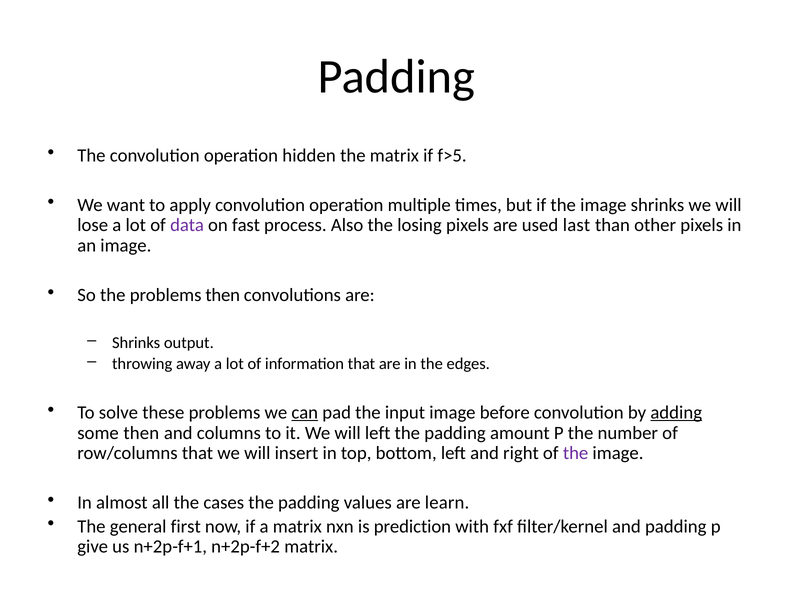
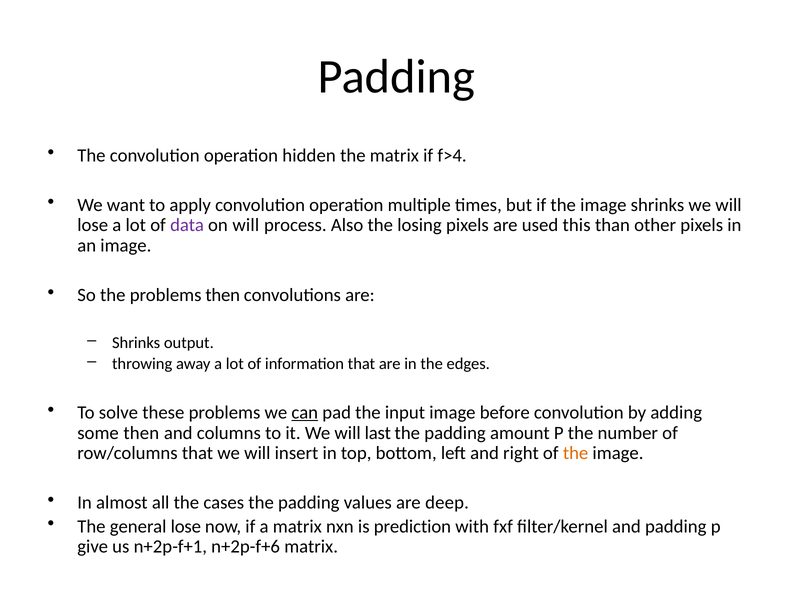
f>5: f>5 -> f>4
on fast: fast -> will
last: last -> this
adding underline: present -> none
will left: left -> last
the at (576, 453) colour: purple -> orange
learn: learn -> deep
general first: first -> lose
n+2p-f+2: n+2p-f+2 -> n+2p-f+6
